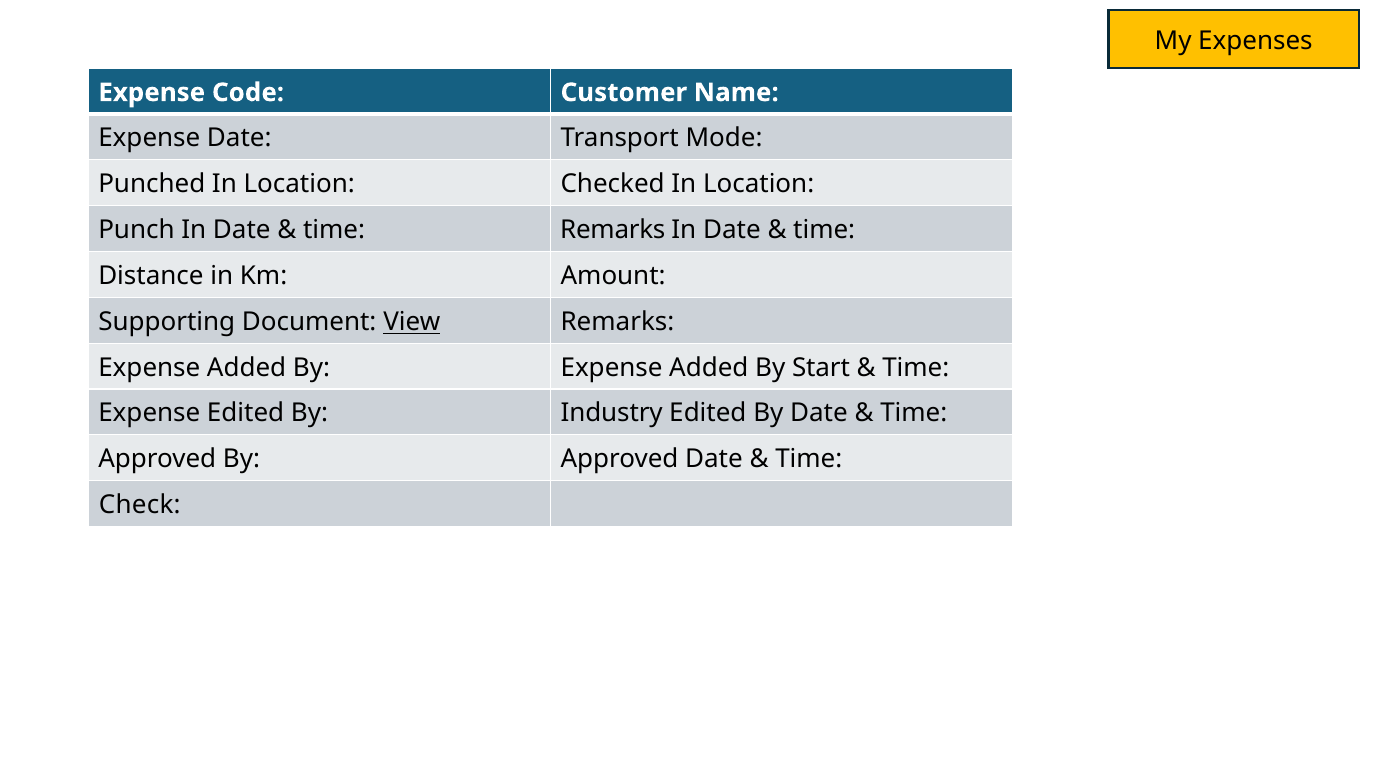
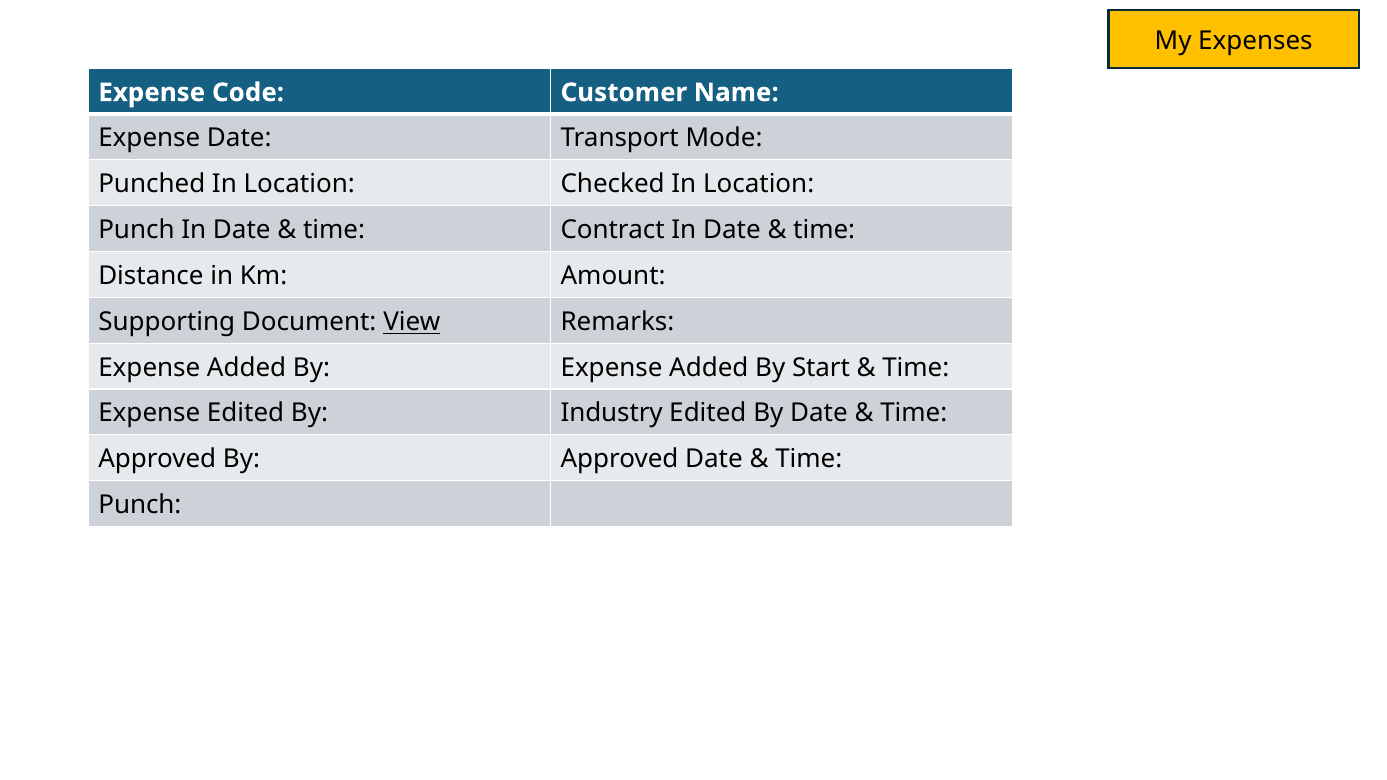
time Remarks: Remarks -> Contract
Check at (140, 505): Check -> Punch
